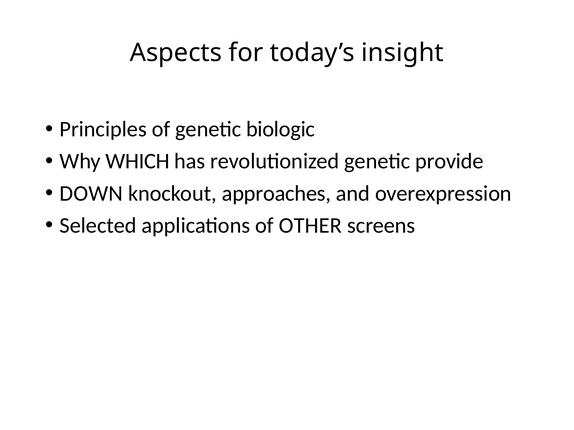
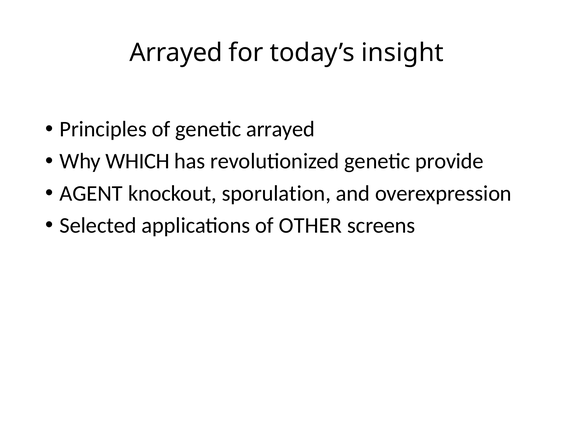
Aspects at (176, 53): Aspects -> Arrayed
genetic biologic: biologic -> arrayed
DOWN: DOWN -> AGENT
approaches: approaches -> sporulation
